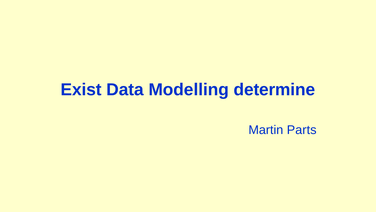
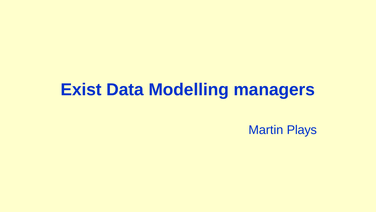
determine: determine -> managers
Parts: Parts -> Plays
